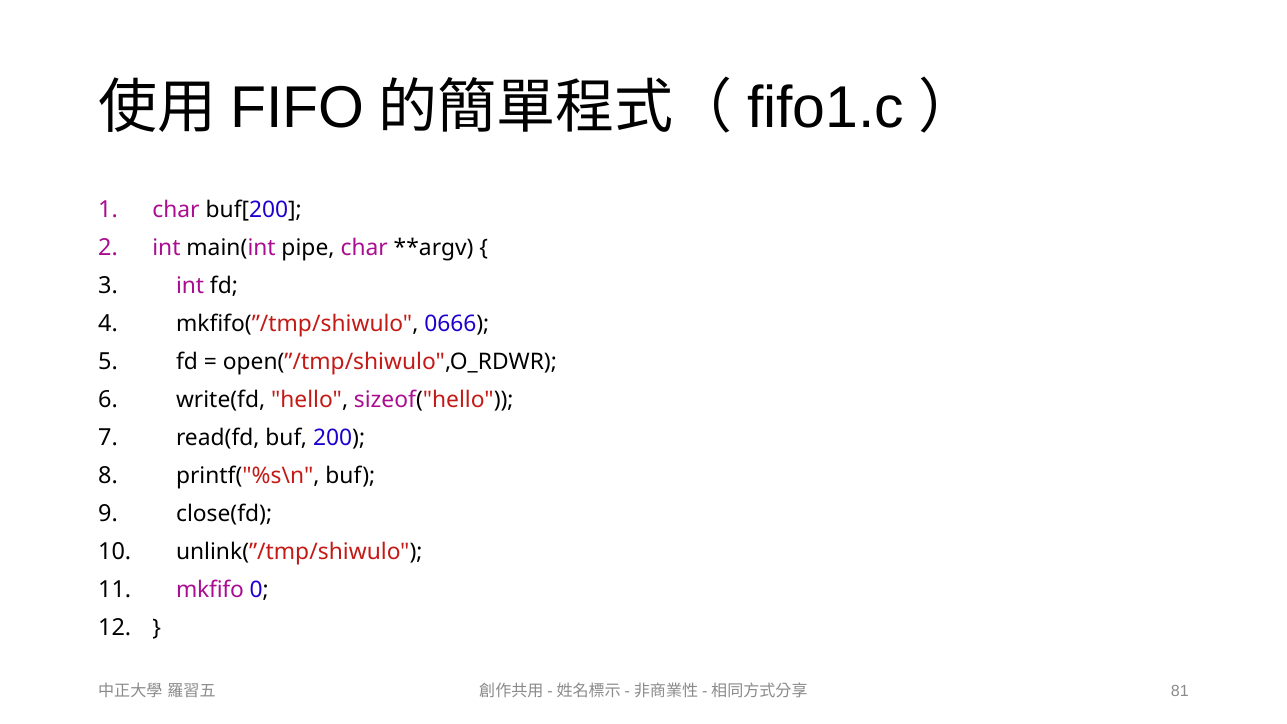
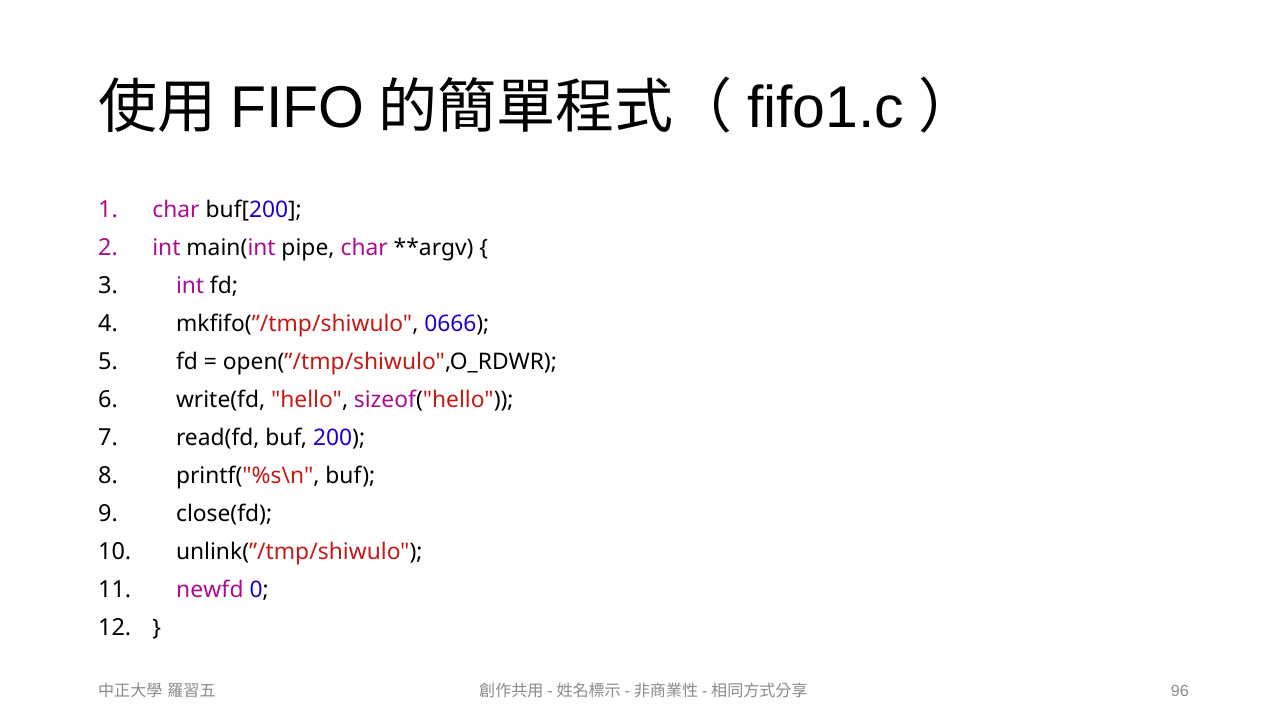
mkfifo: mkfifo -> newfd
81: 81 -> 96
